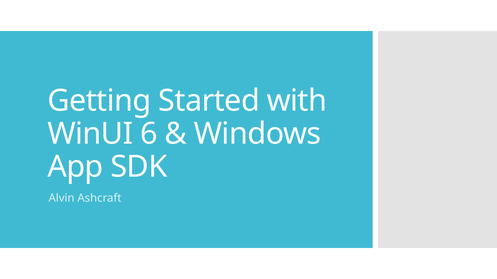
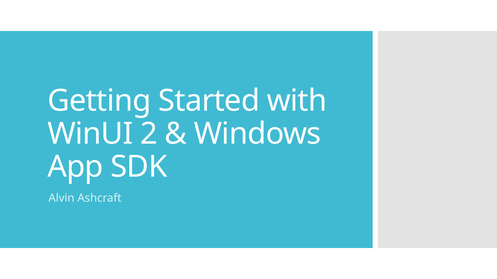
6: 6 -> 2
